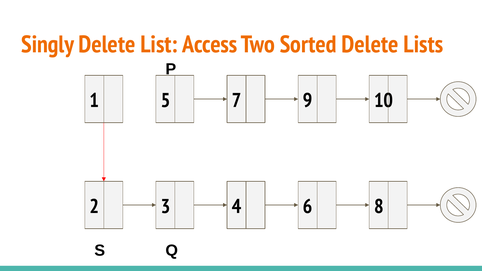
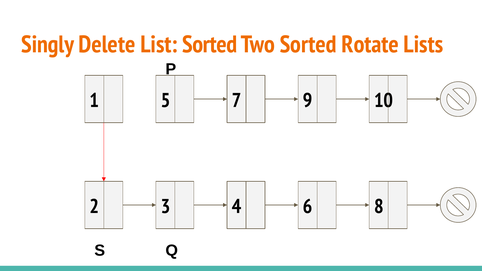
List Access: Access -> Sorted
Sorted Delete: Delete -> Rotate
